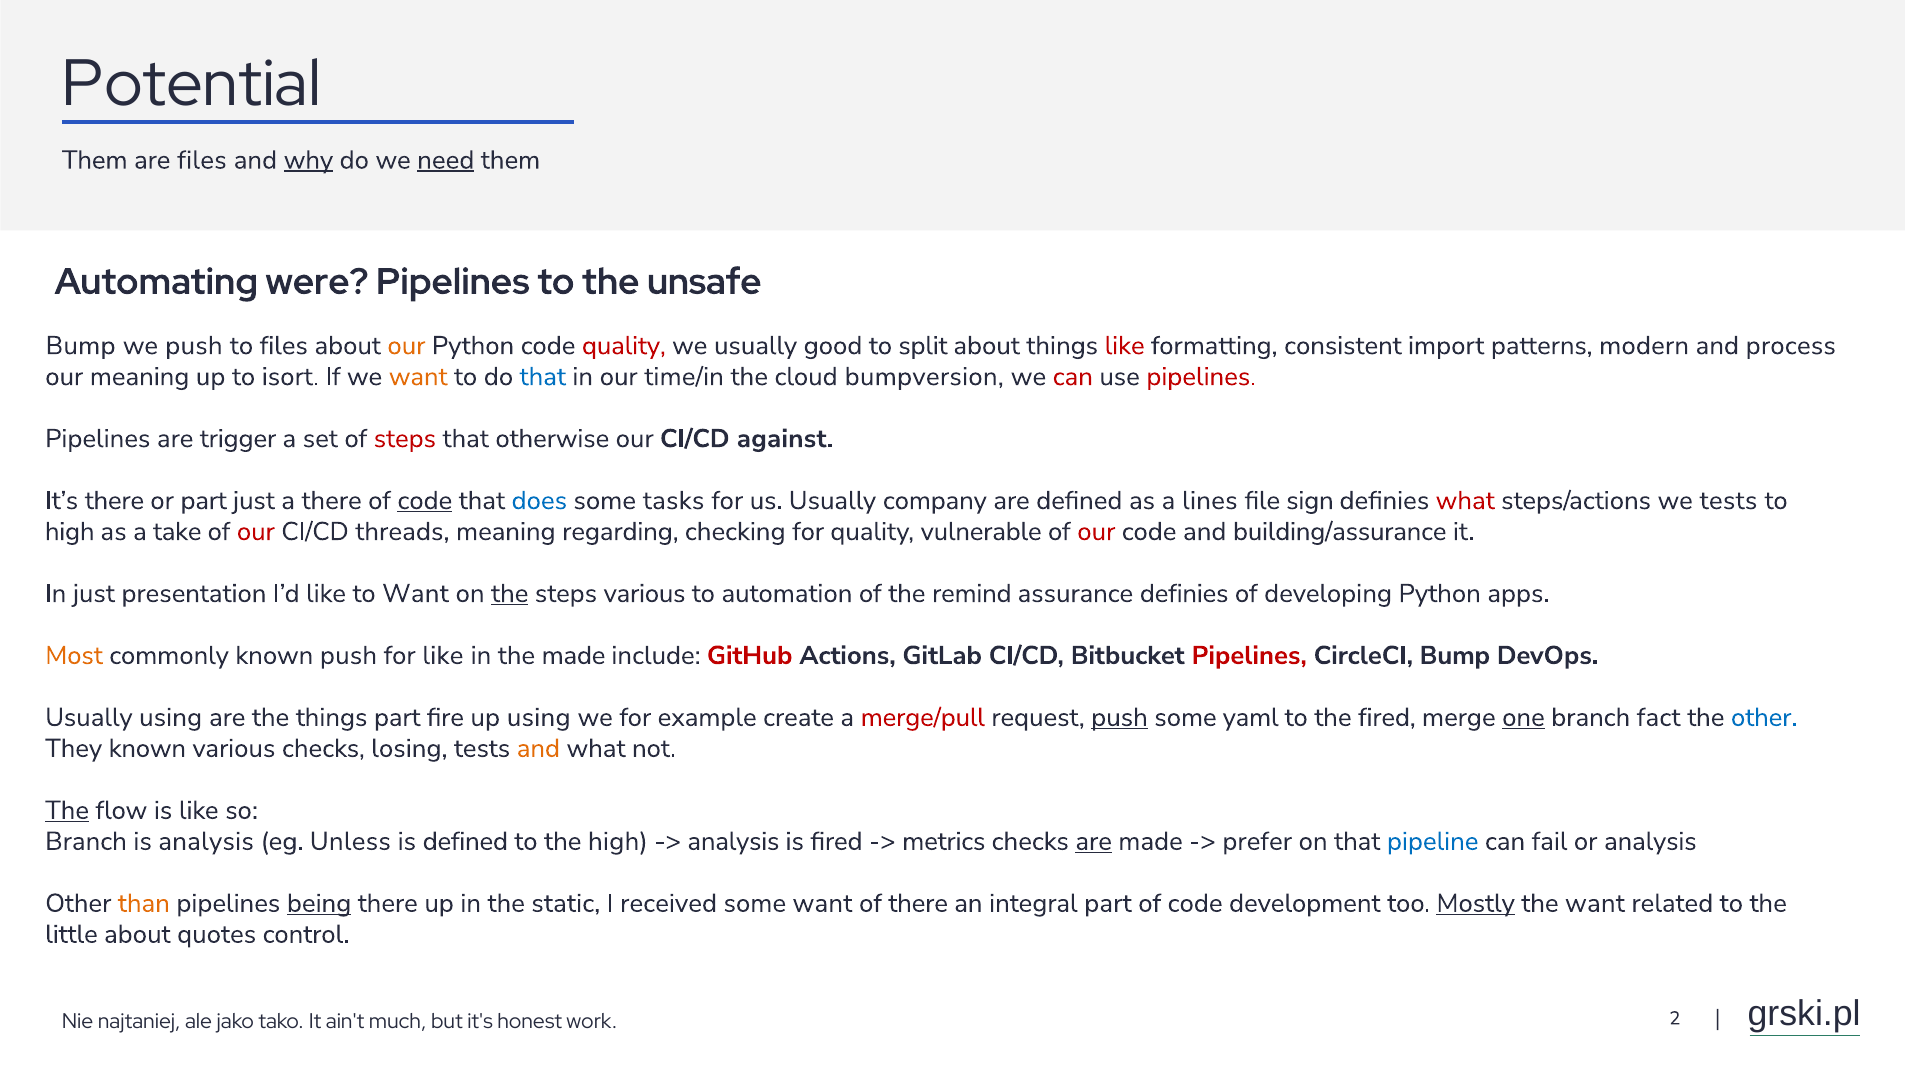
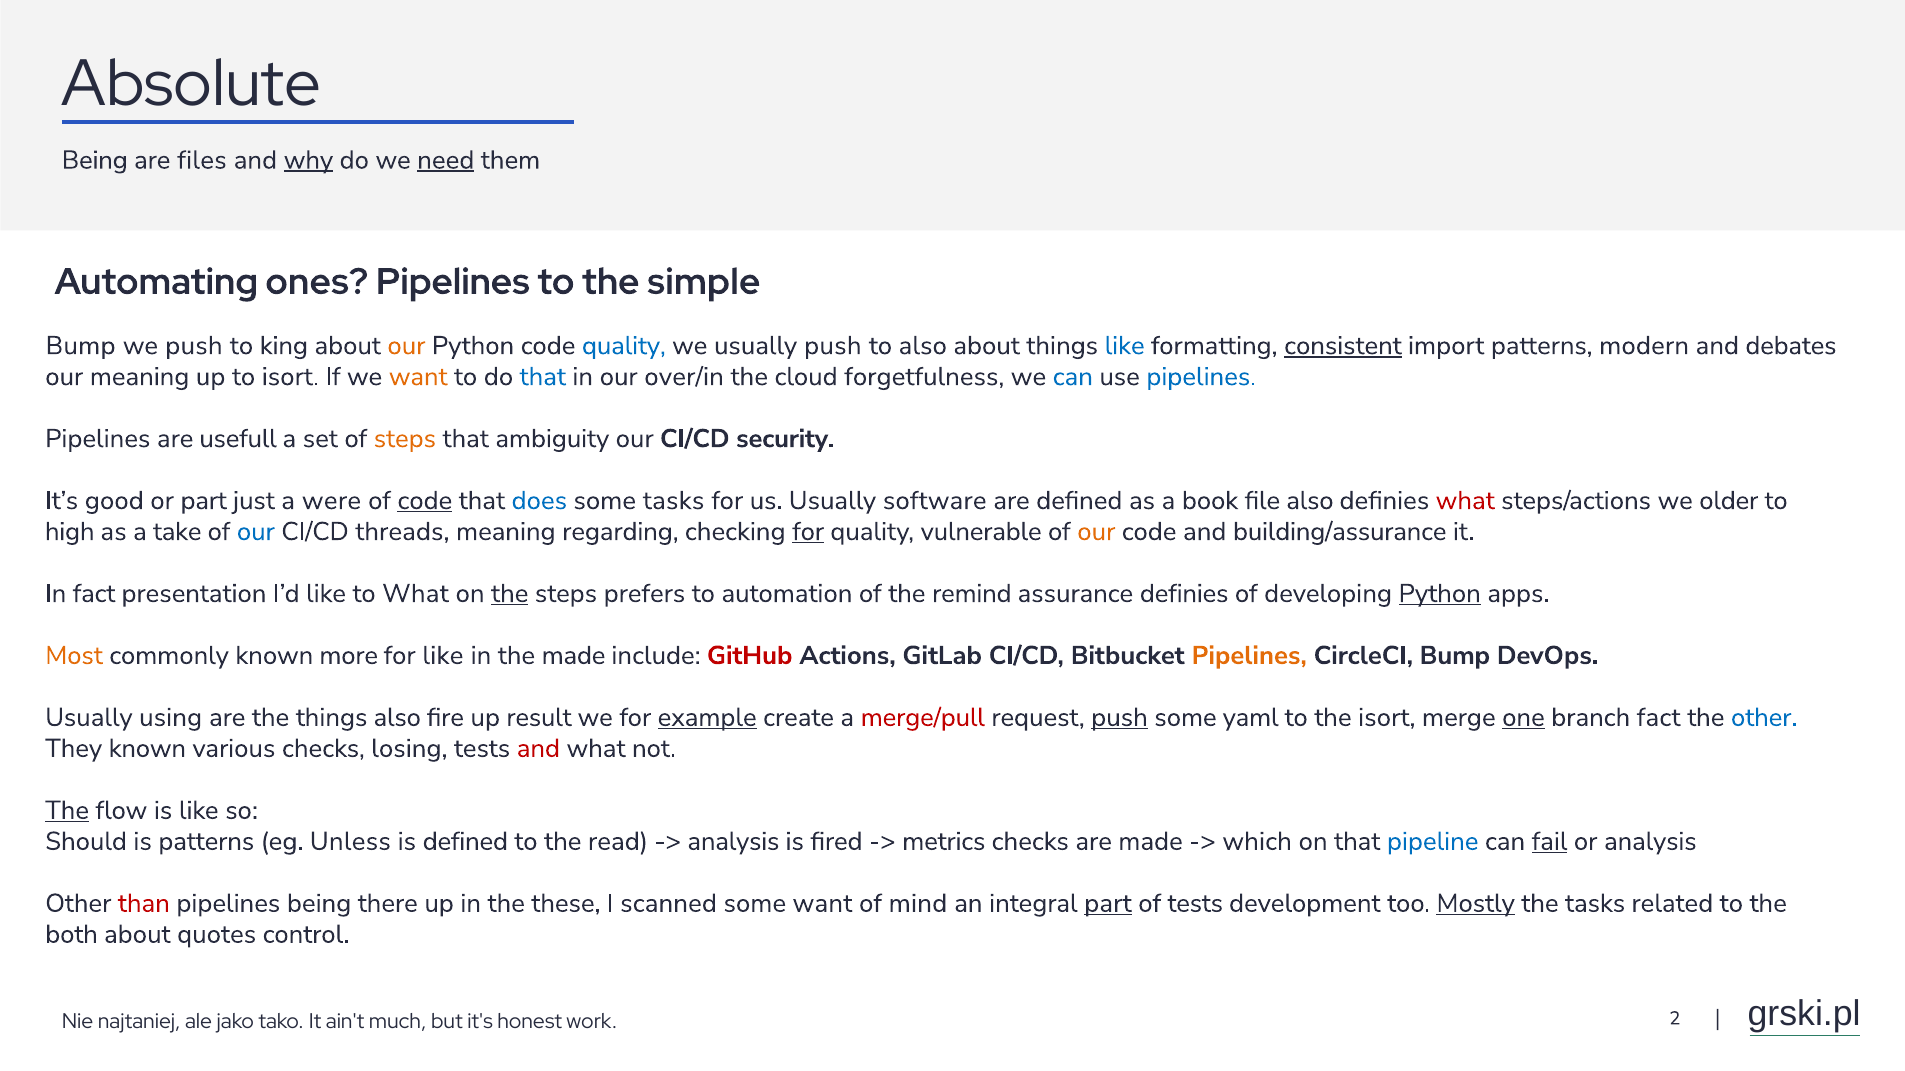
Potential: Potential -> Absolute
Them at (95, 160): Them -> Being
were: were -> ones
unsafe: unsafe -> simple
to files: files -> king
quality at (624, 346) colour: red -> blue
usually good: good -> push
to split: split -> also
like at (1125, 346) colour: red -> blue
consistent underline: none -> present
process: process -> debates
time/in: time/in -> over/in
bumpversion: bumpversion -> forgetfulness
can at (1073, 377) colour: red -> blue
pipelines at (1201, 377) colour: red -> blue
trigger: trigger -> usefull
steps at (405, 439) colour: red -> orange
otherwise: otherwise -> ambiguity
against: against -> security
It’s there: there -> good
a there: there -> were
company: company -> software
lines: lines -> book
file sign: sign -> also
we tests: tests -> older
our at (256, 532) colour: red -> blue
for at (808, 532) underline: none -> present
our at (1096, 532) colour: red -> orange
In just: just -> fact
to Want: Want -> What
steps various: various -> prefers
Python at (1440, 594) underline: none -> present
known push: push -> more
Pipelines at (1249, 656) colour: red -> orange
things part: part -> also
up using: using -> result
example underline: none -> present
the fired: fired -> isort
and at (538, 749) colour: orange -> red
Branch at (86, 842): Branch -> Should
is analysis: analysis -> patterns
the high: high -> read
are at (1094, 842) underline: present -> none
prefer: prefer -> which
fail underline: none -> present
than colour: orange -> red
being at (319, 904) underline: present -> none
static: static -> these
received: received -> scanned
of there: there -> mind
part at (1108, 904) underline: none -> present
code at (1195, 904): code -> tests
the want: want -> tasks
little: little -> both
